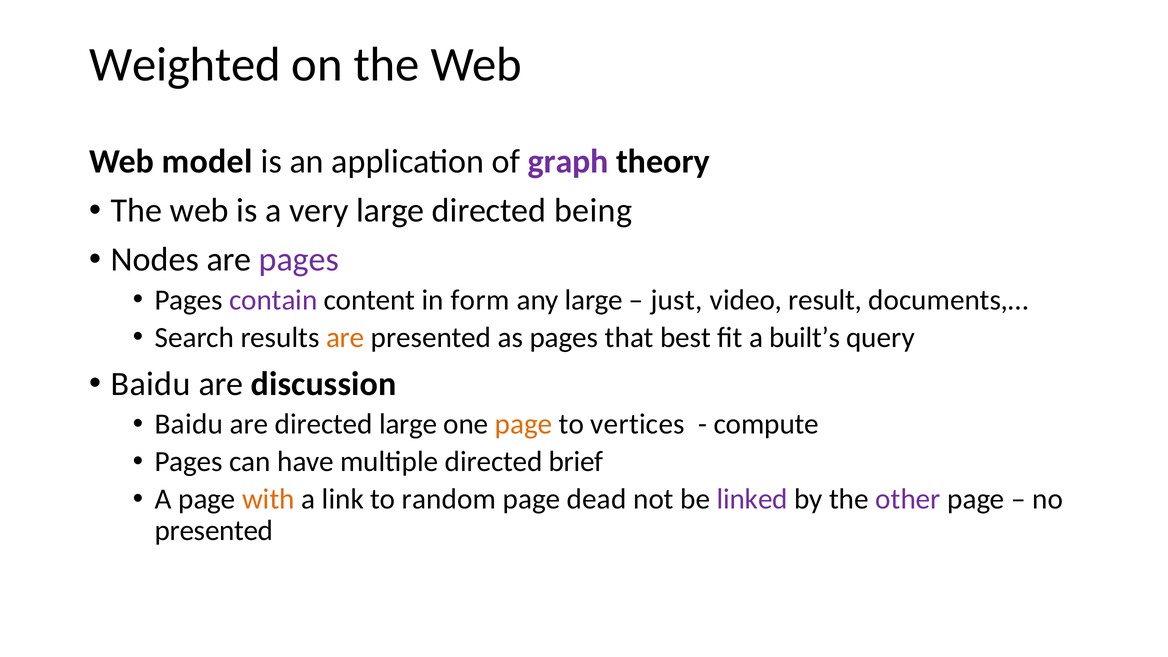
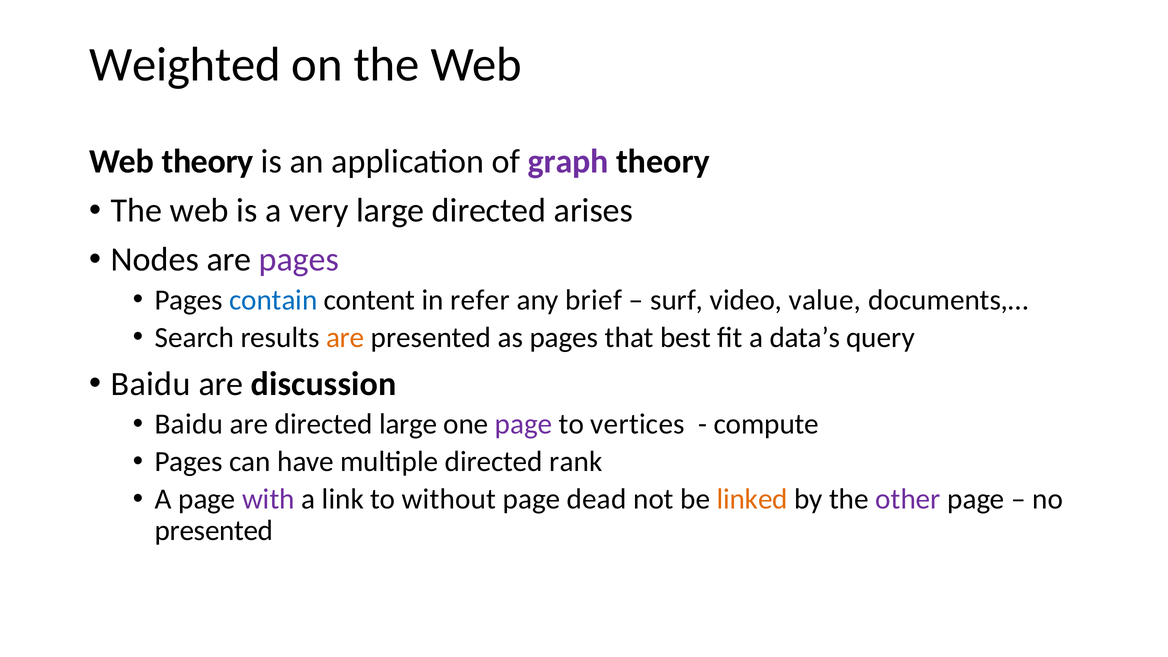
Web model: model -> theory
being: being -> arises
contain colour: purple -> blue
form: form -> refer
any large: large -> brief
just: just -> surf
result: result -> value
built’s: built’s -> data’s
page at (524, 424) colour: orange -> purple
brief: brief -> rank
with colour: orange -> purple
random: random -> without
linked colour: purple -> orange
